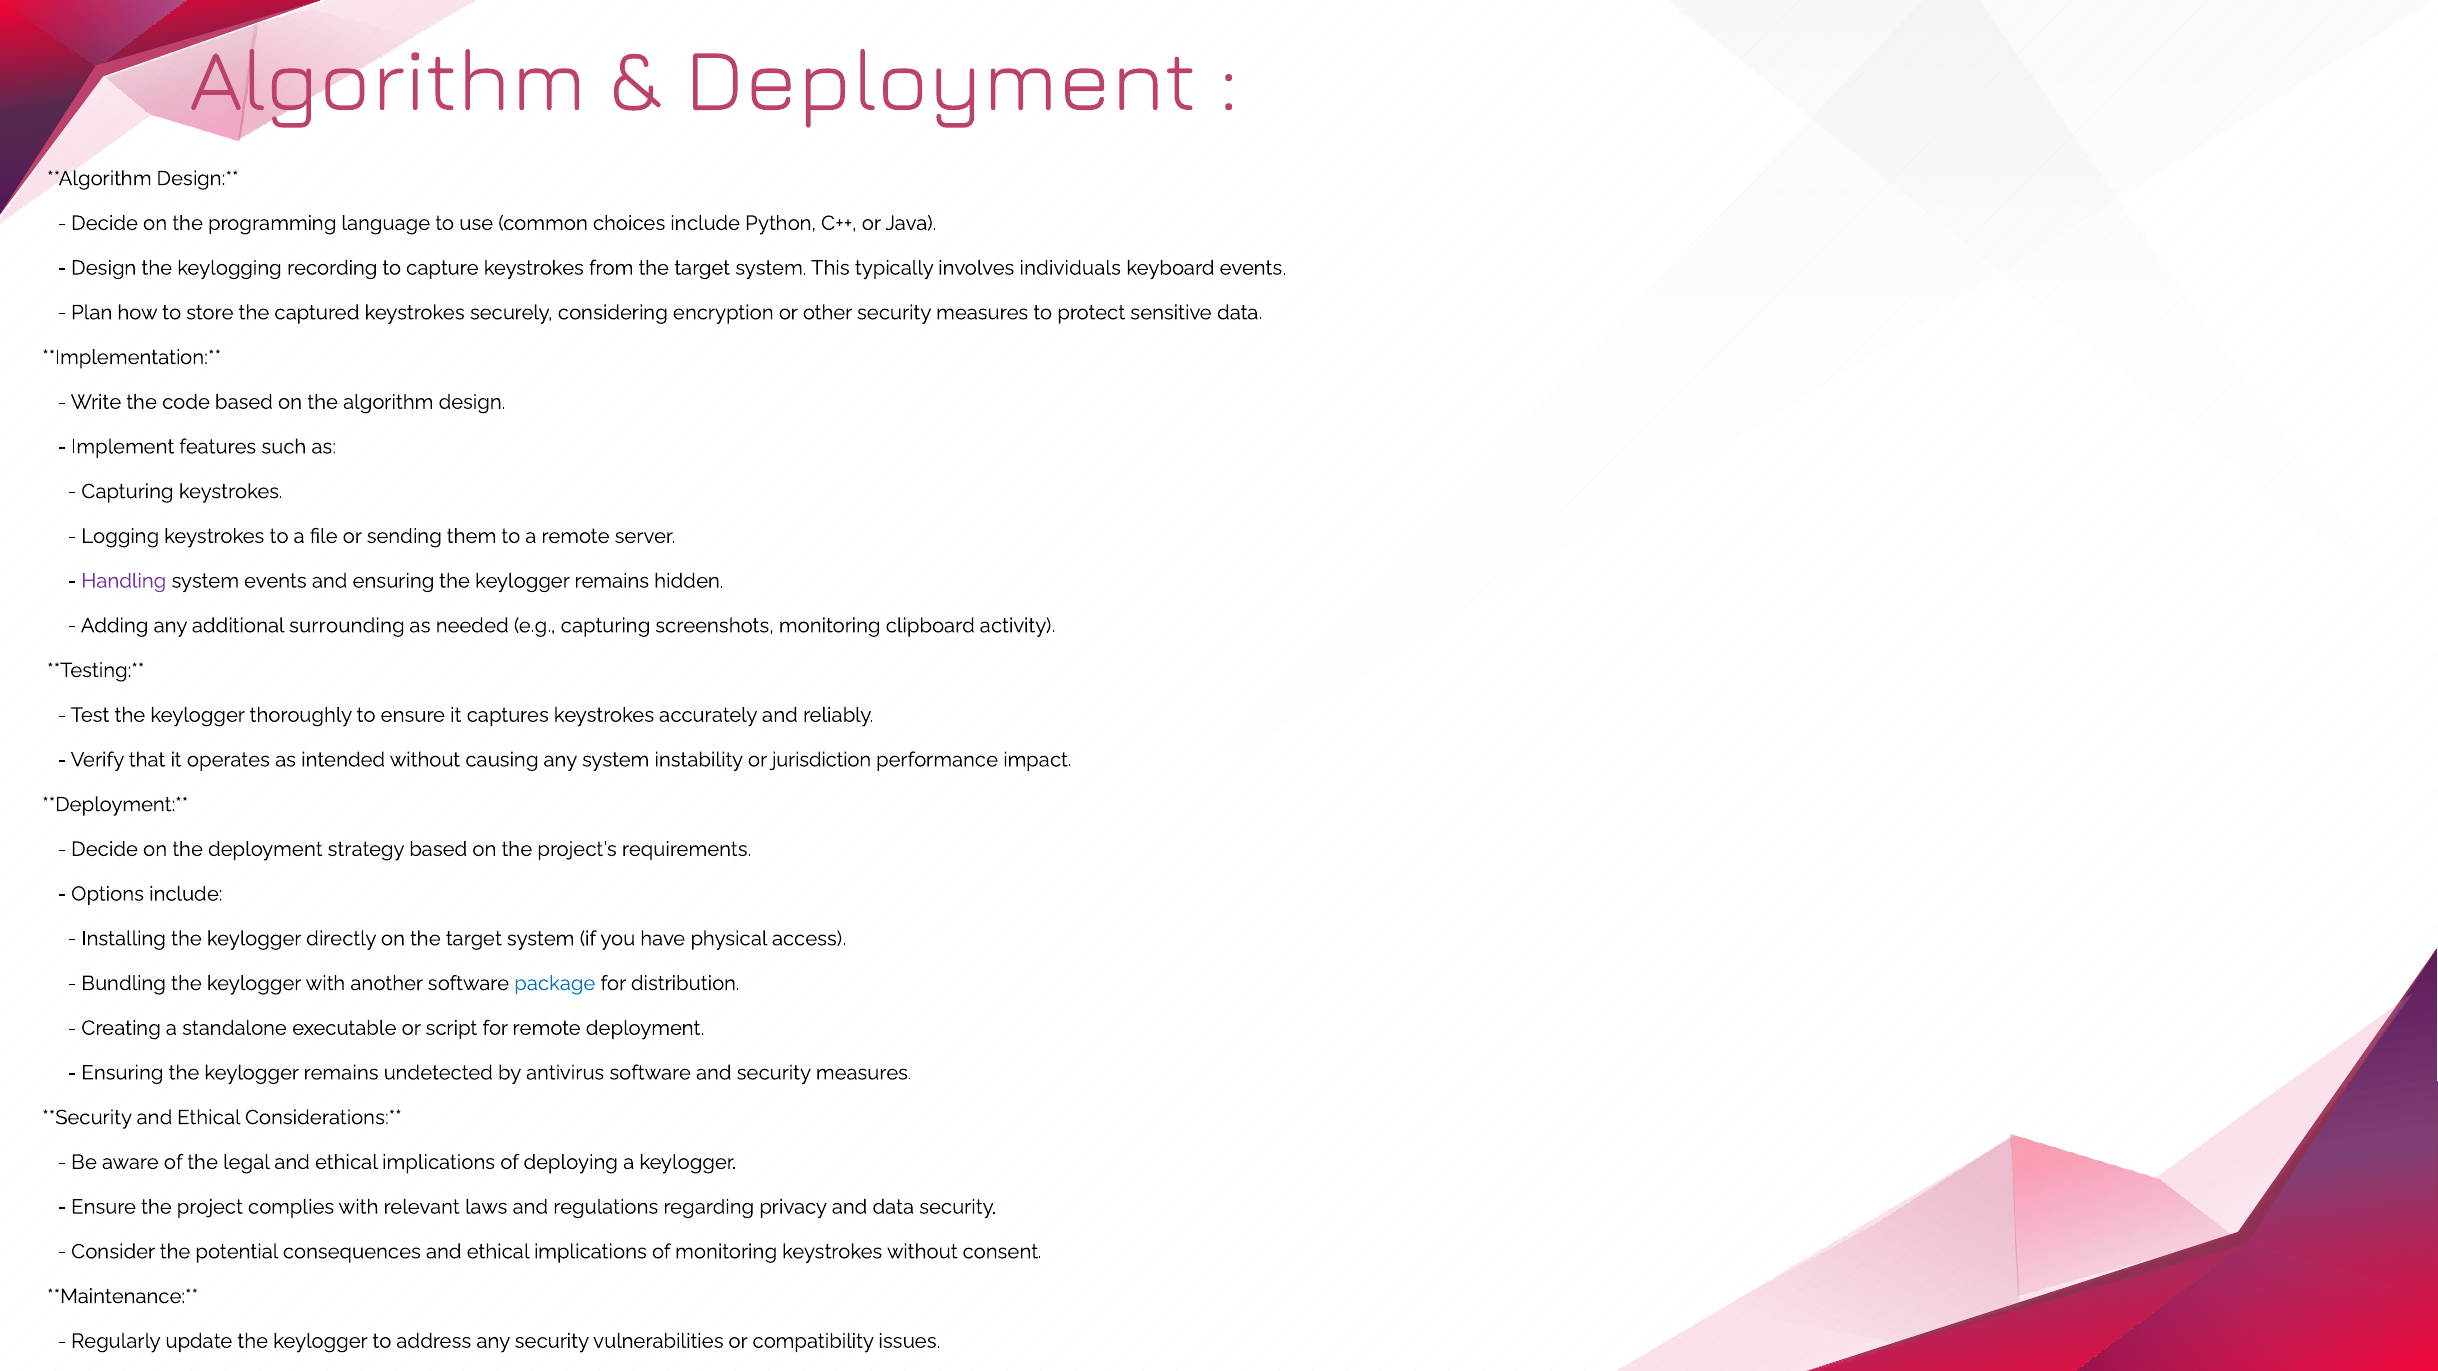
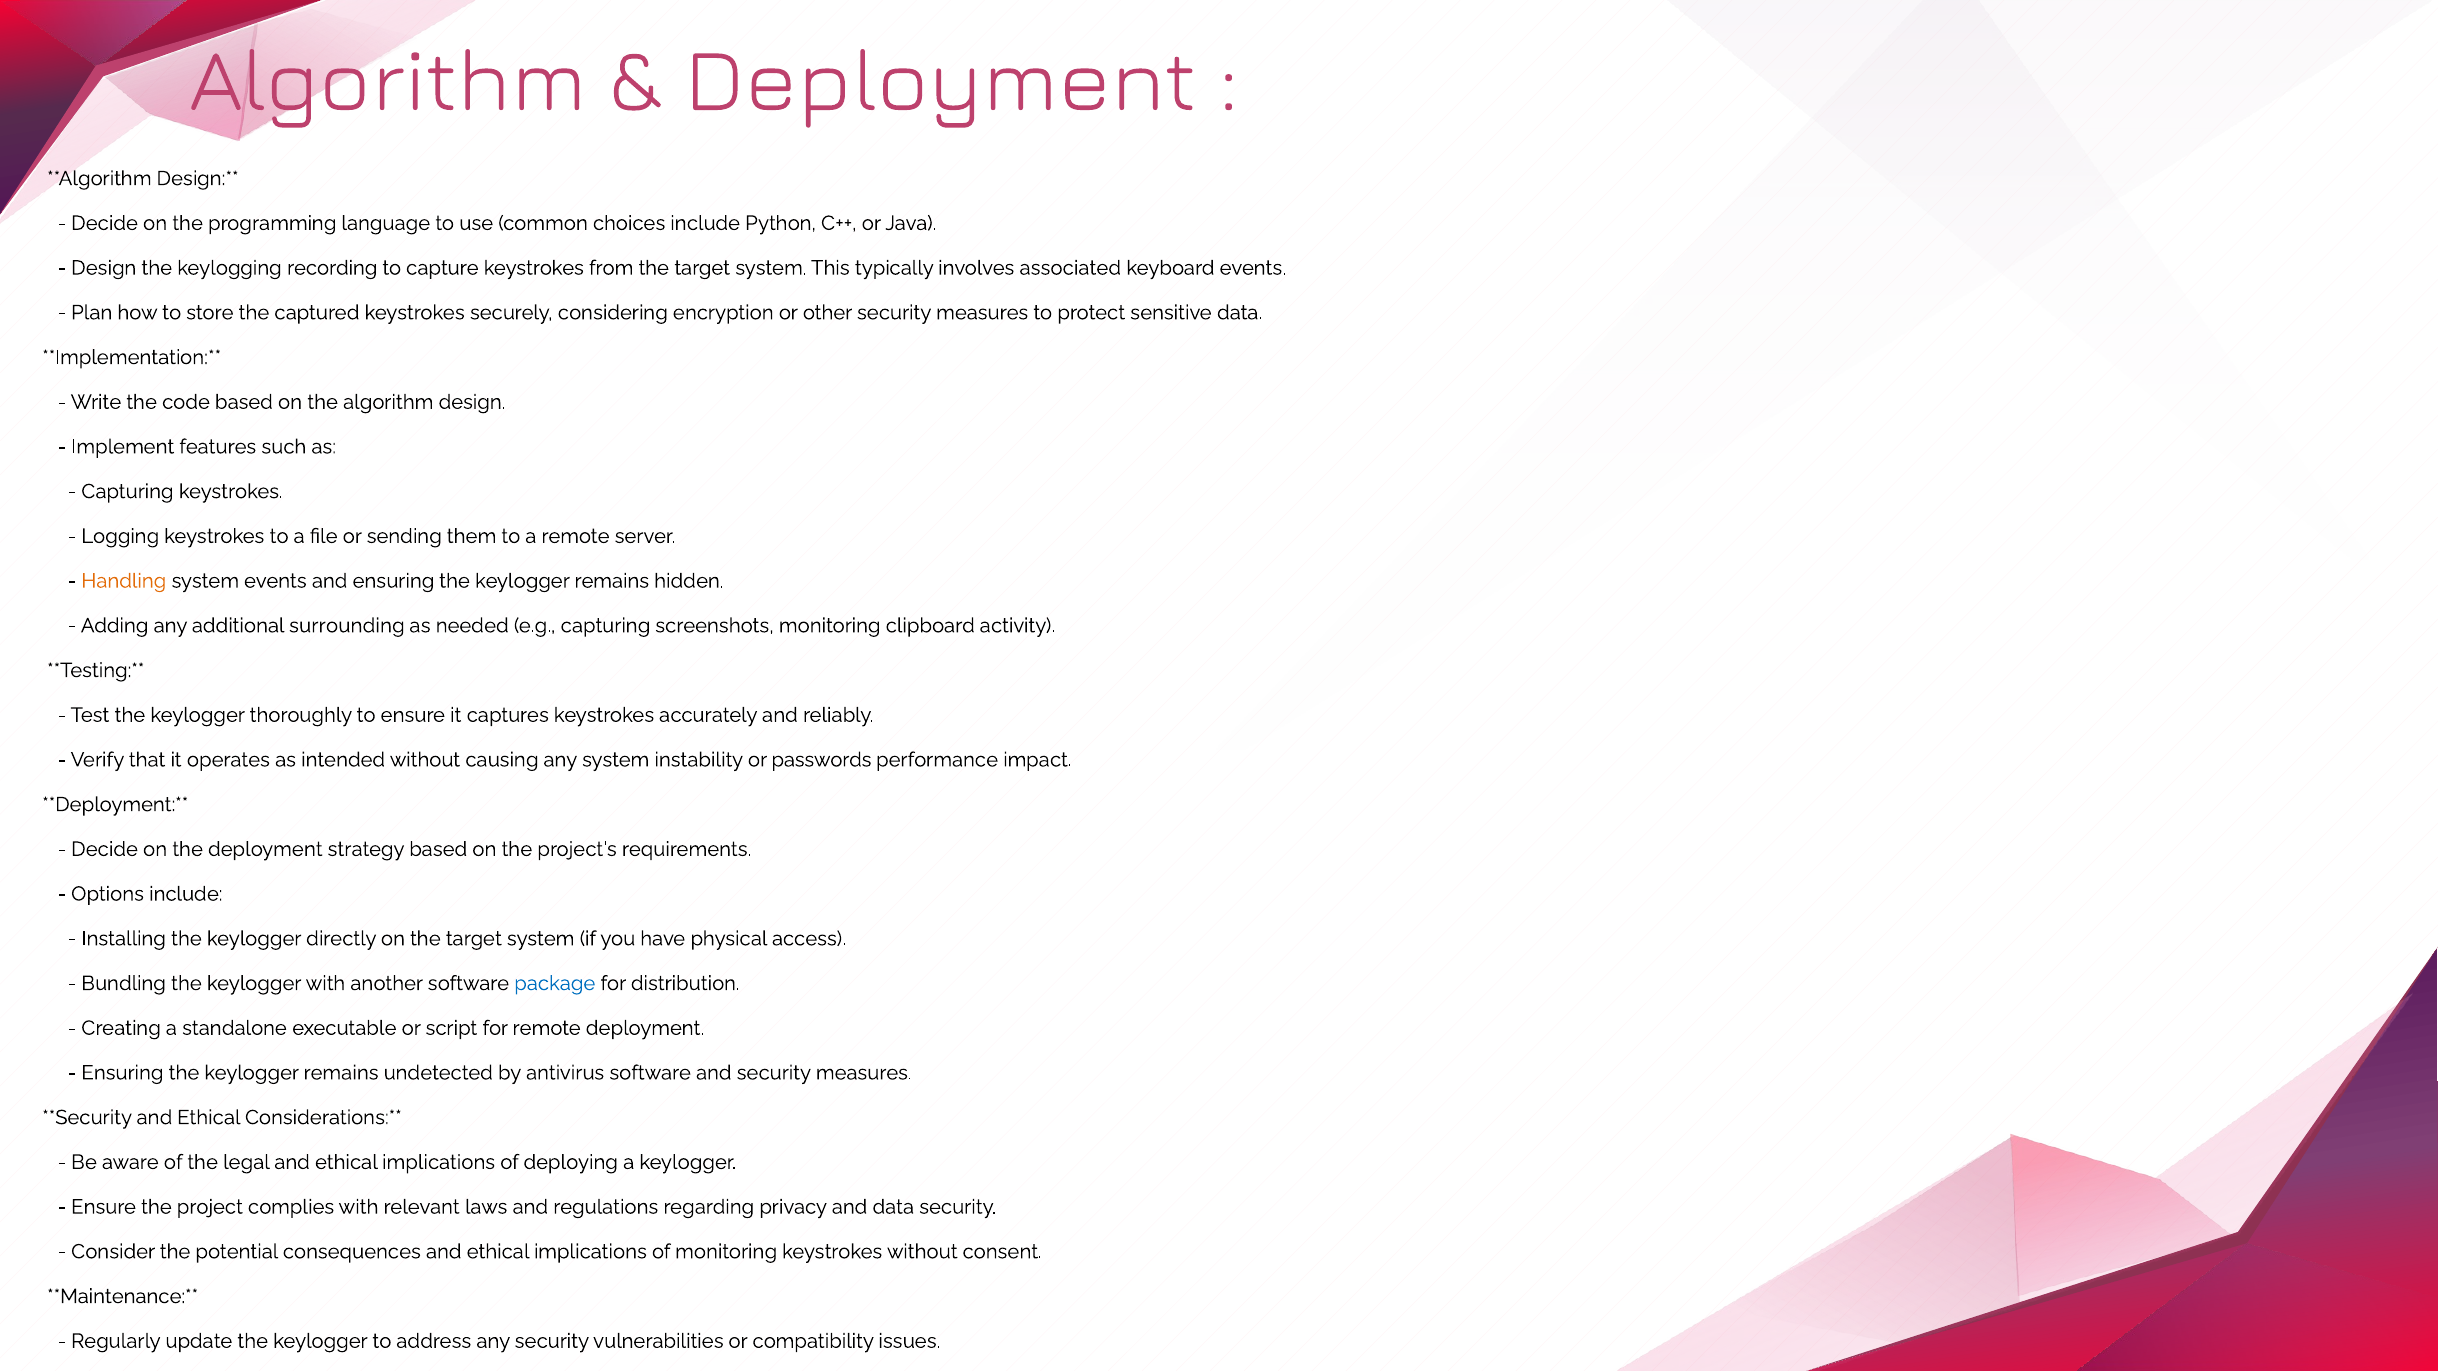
individuals: individuals -> associated
Handling colour: purple -> orange
jurisdiction: jurisdiction -> passwords
